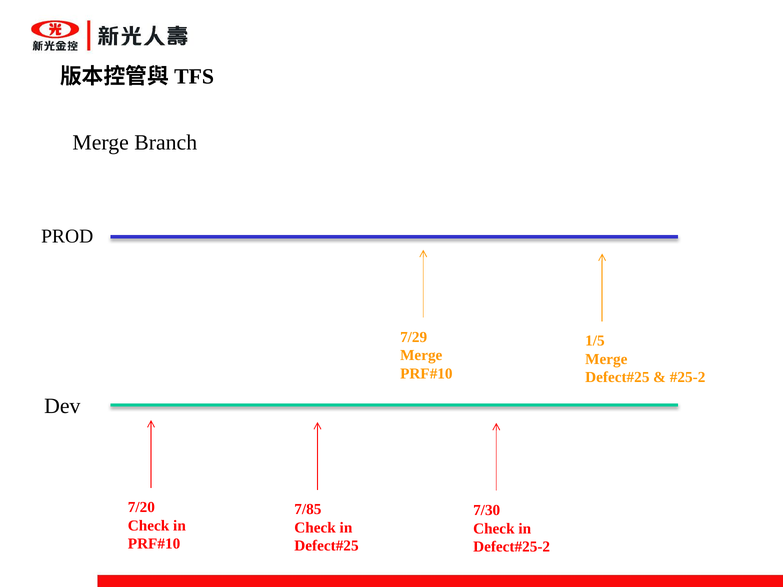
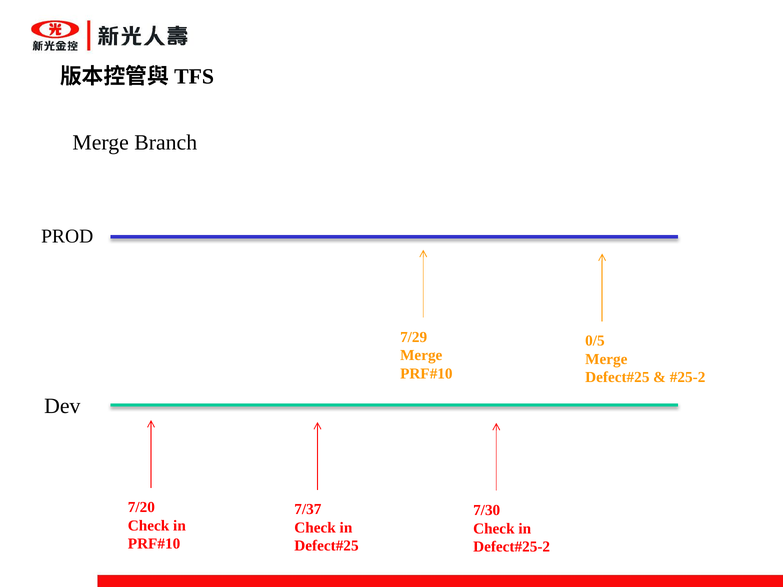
1/5: 1/5 -> 0/5
7/85: 7/85 -> 7/37
